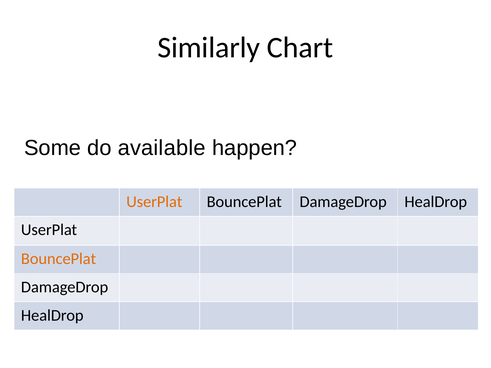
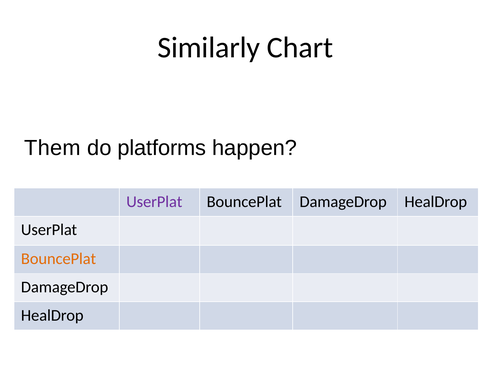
Some: Some -> Them
available: available -> platforms
UserPlat at (154, 202) colour: orange -> purple
